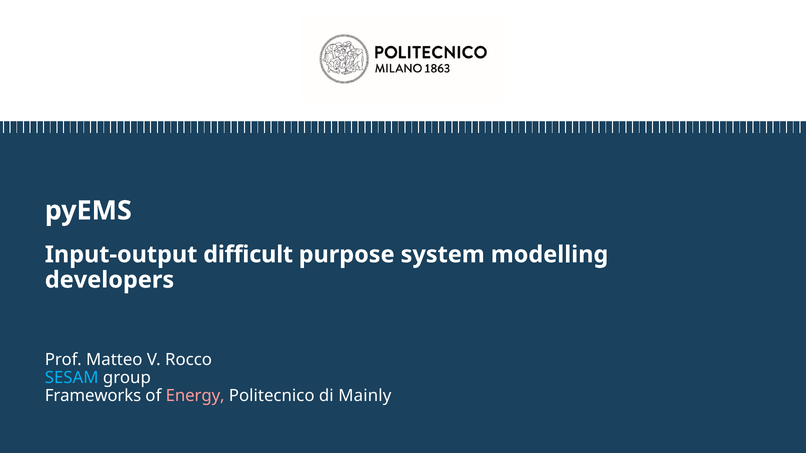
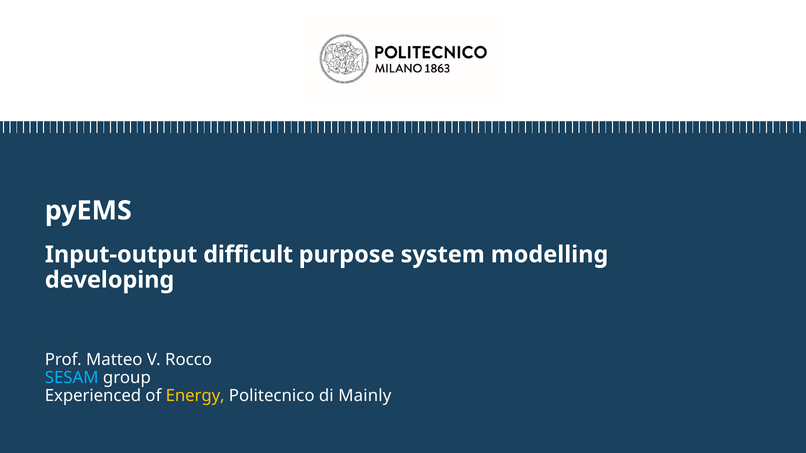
developers: developers -> developing
Frameworks: Frameworks -> Experienced
Energy colour: pink -> yellow
